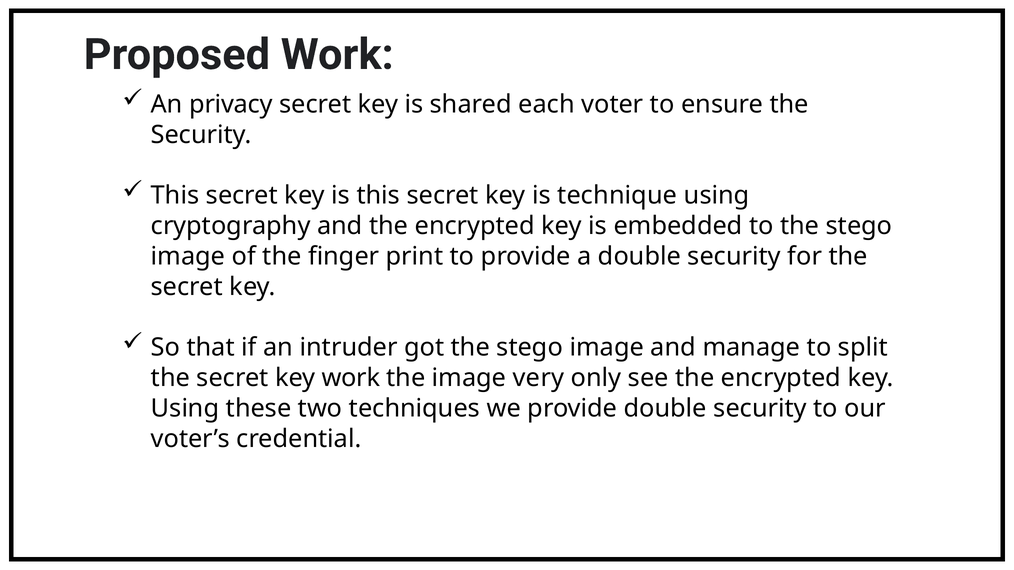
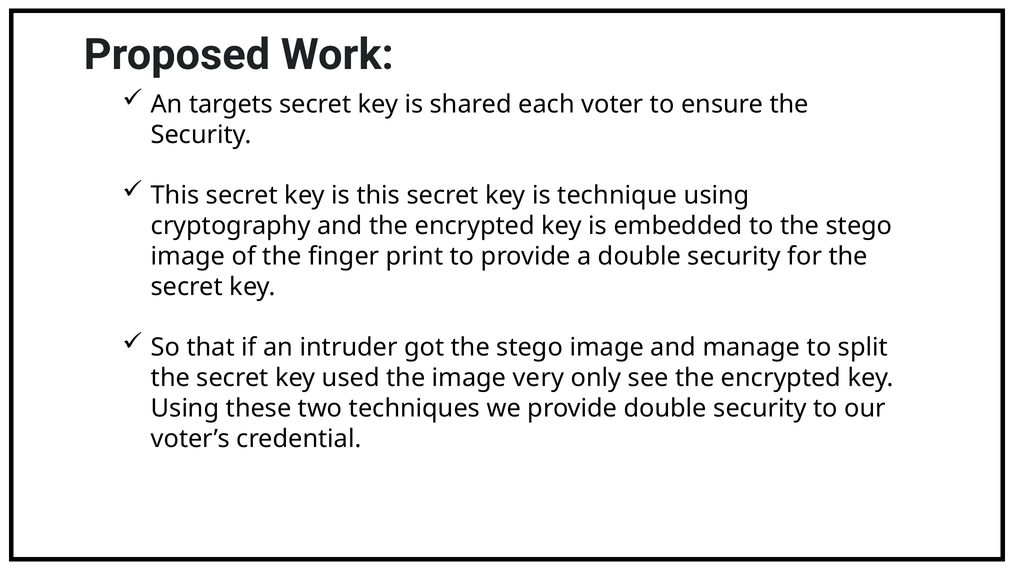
privacy: privacy -> targets
key work: work -> used
